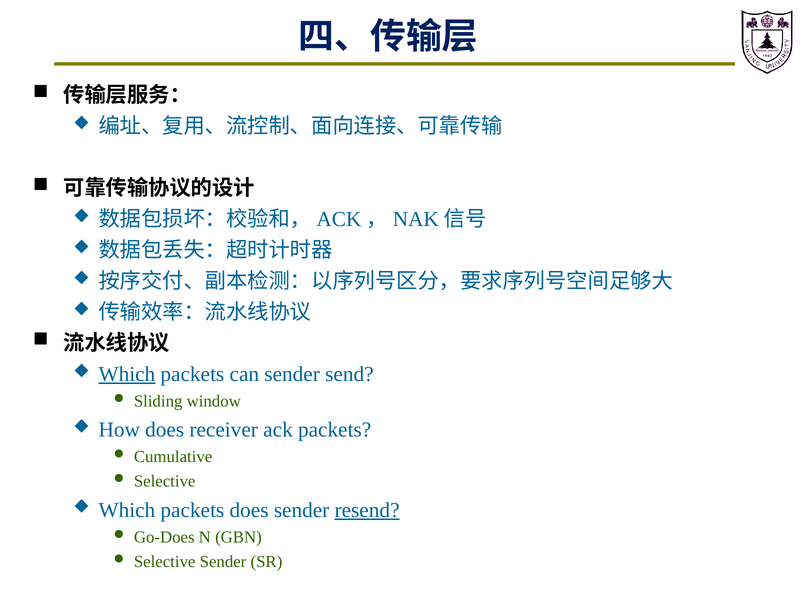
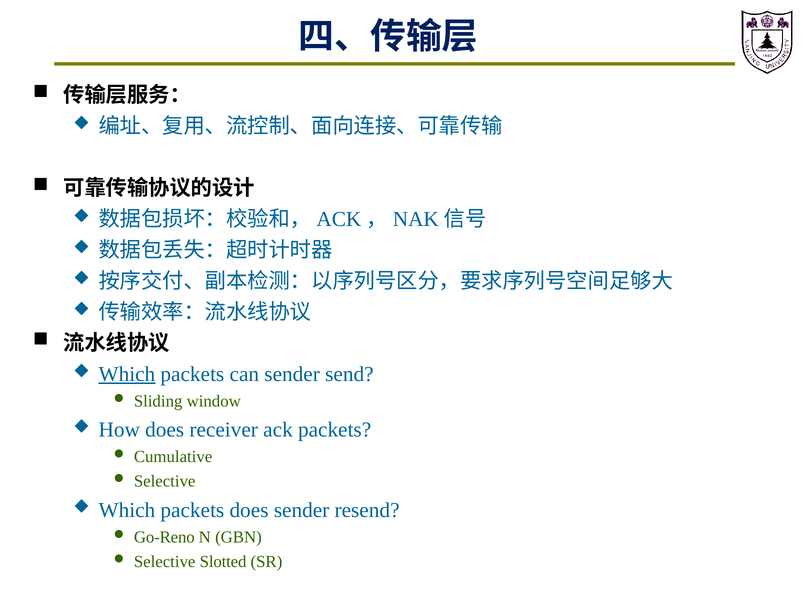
resend underline: present -> none
Go-Does: Go-Does -> Go-Reno
Selective Sender: Sender -> Slotted
